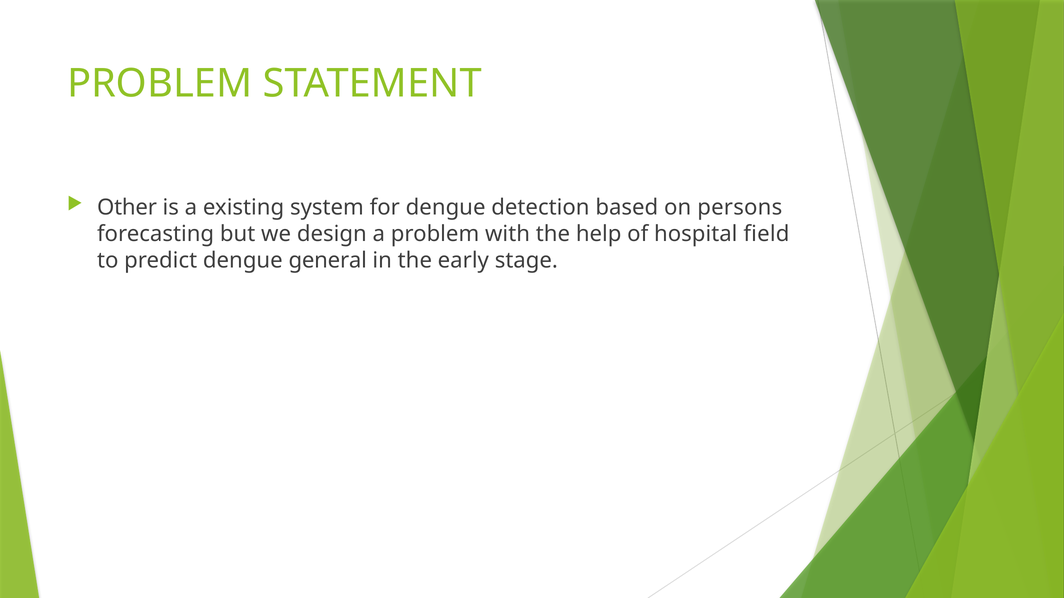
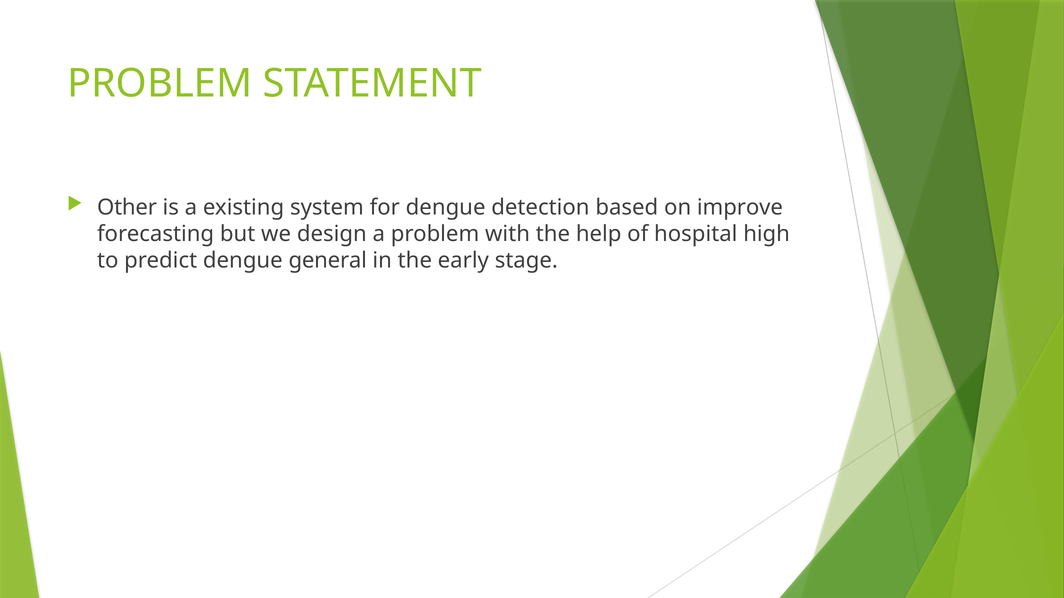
persons: persons -> improve
field: field -> high
